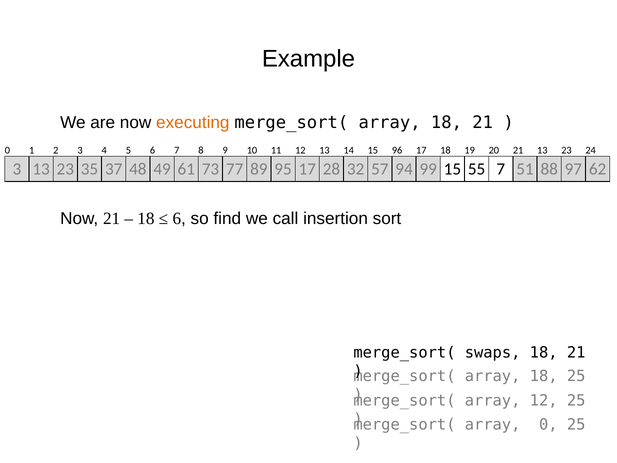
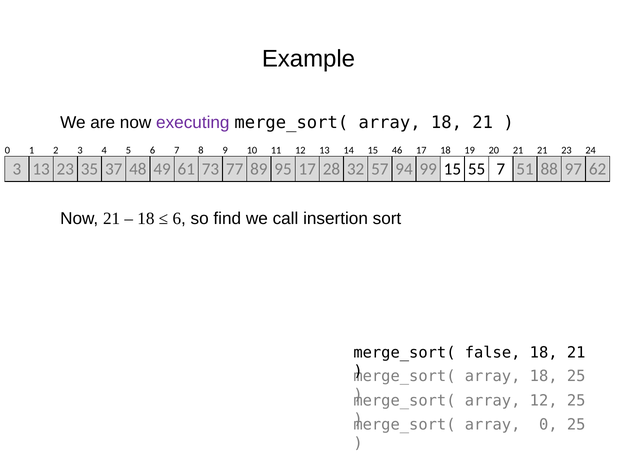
executing colour: orange -> purple
96: 96 -> 46
21 13: 13 -> 21
swaps: swaps -> false
